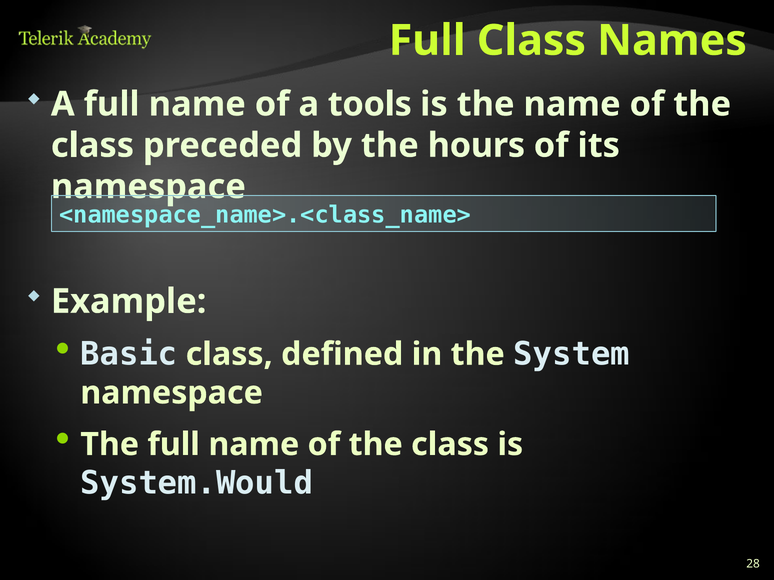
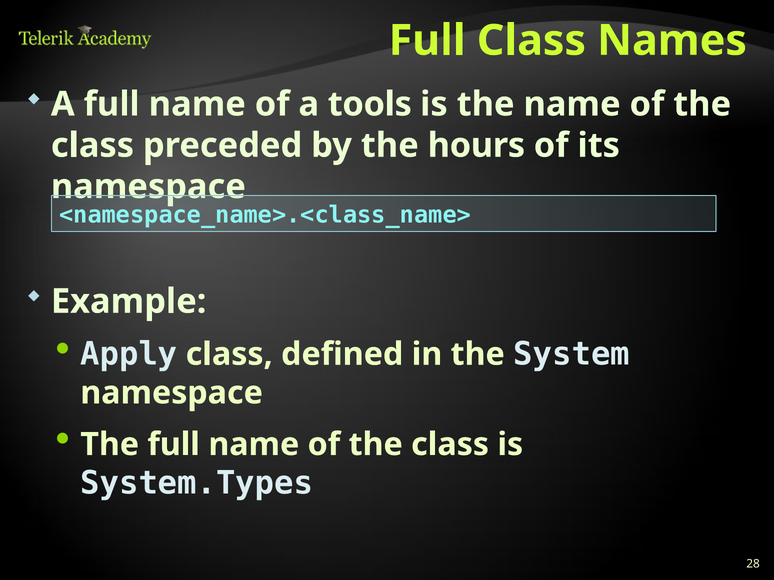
Basic: Basic -> Apply
System.Would: System.Would -> System.Types
